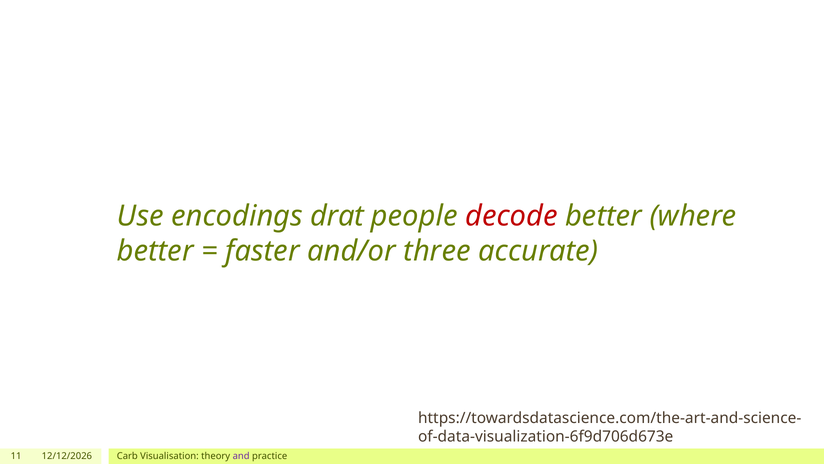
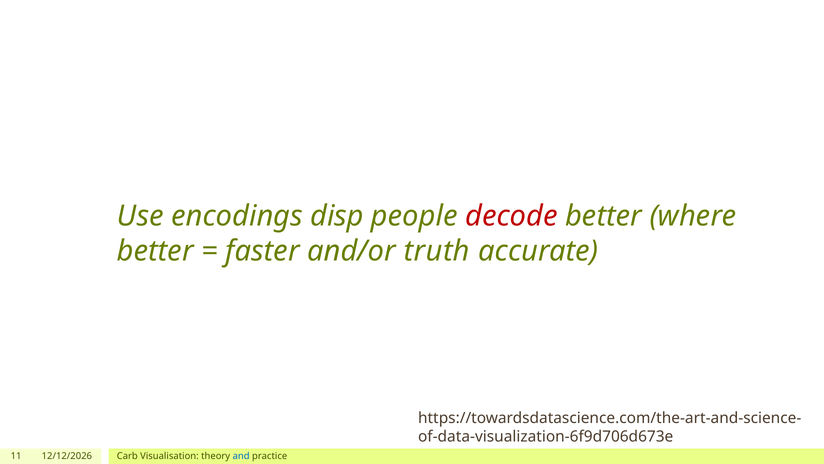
drat: drat -> disp
three: three -> truth
and colour: purple -> blue
